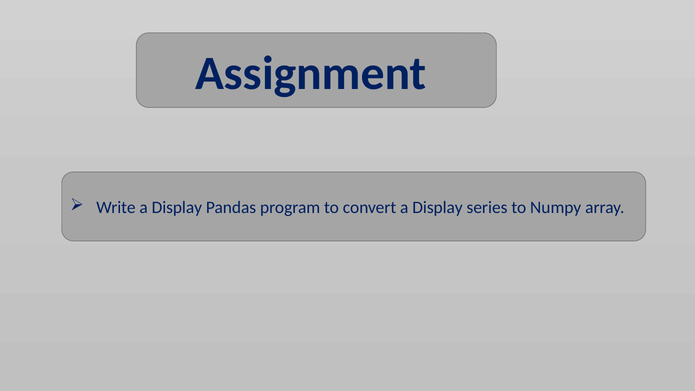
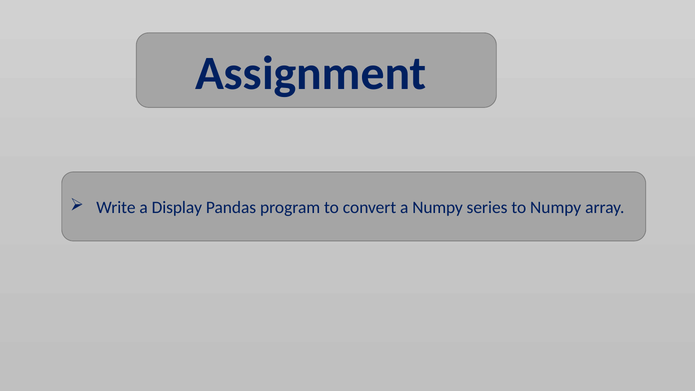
convert a Display: Display -> Numpy
